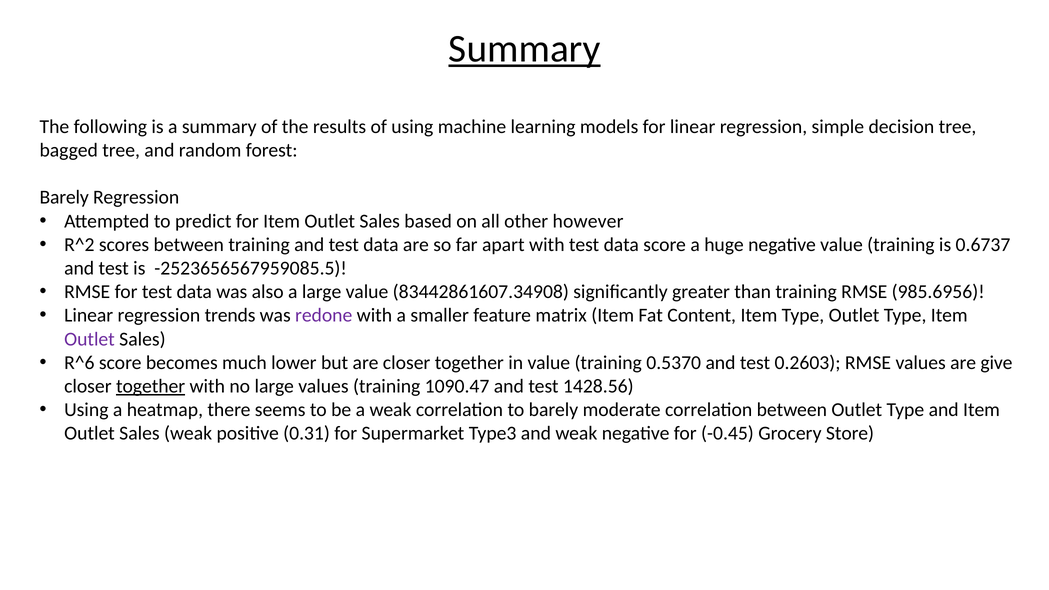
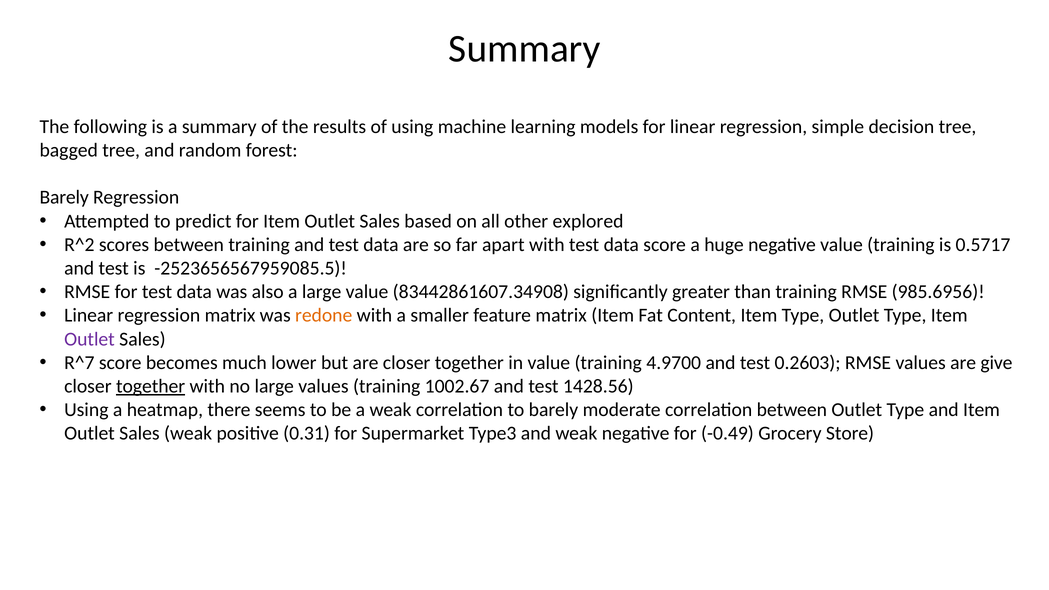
Summary at (524, 49) underline: present -> none
however: however -> explored
0.6737: 0.6737 -> 0.5717
regression trends: trends -> matrix
redone colour: purple -> orange
R^6: R^6 -> R^7
0.5370: 0.5370 -> 4.9700
1090.47: 1090.47 -> 1002.67
-0.45: -0.45 -> -0.49
